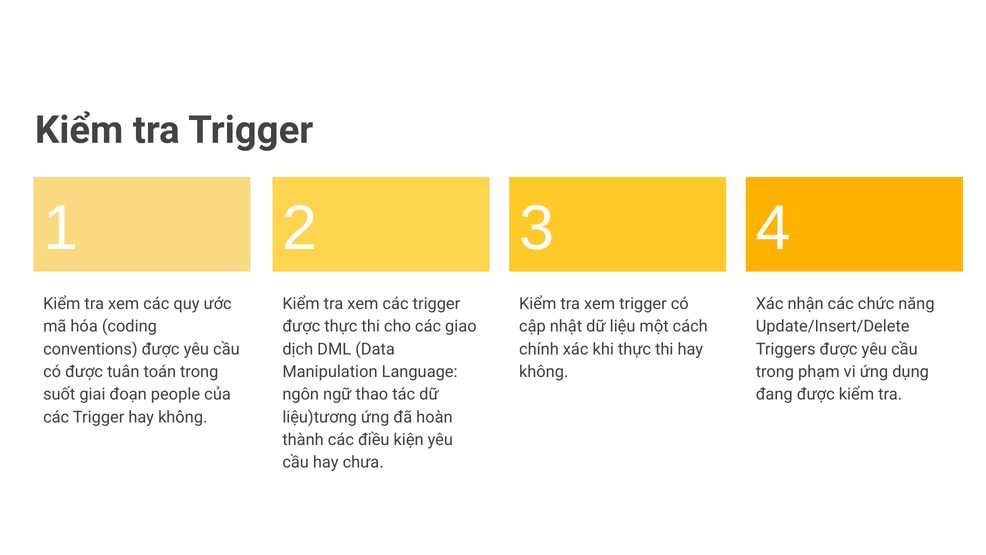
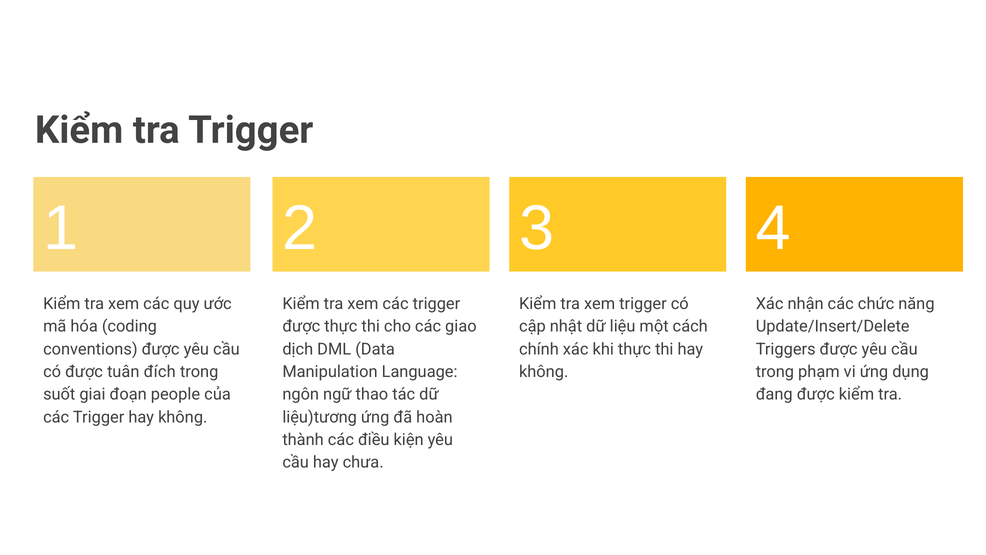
toán: toán -> đích
